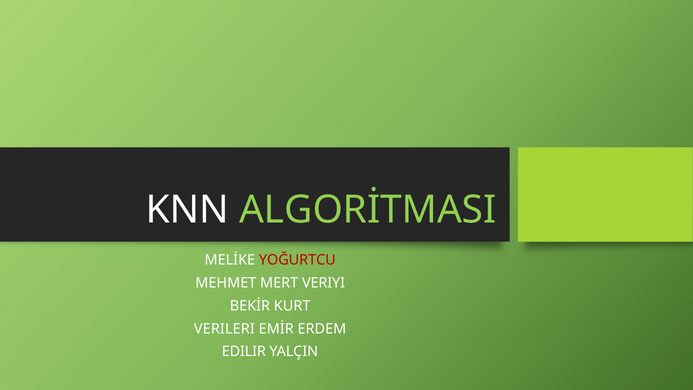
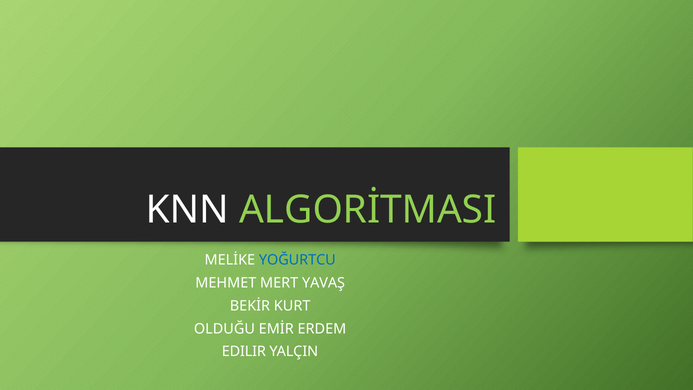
YOĞURTCU colour: red -> blue
VERIYI: VERIYI -> YAVAŞ
VERILERI: VERILERI -> OLDUĞU
